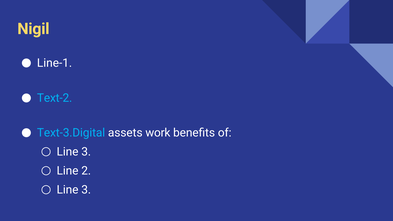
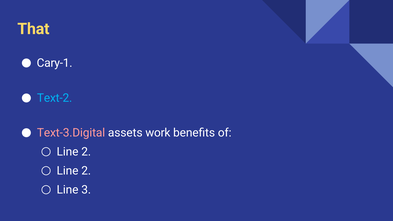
Nigil: Nigil -> That
Line-1: Line-1 -> Cary-1
Text-3.Digital colour: light blue -> pink
3 at (86, 152): 3 -> 2
